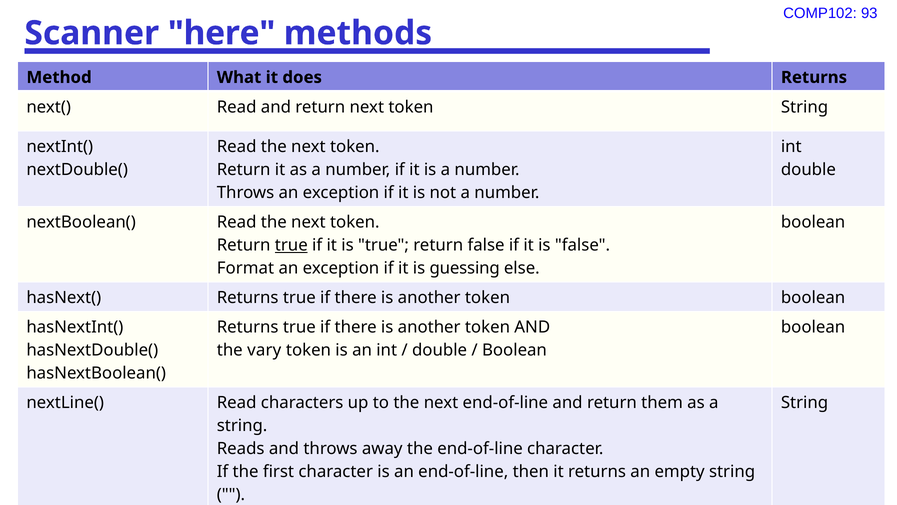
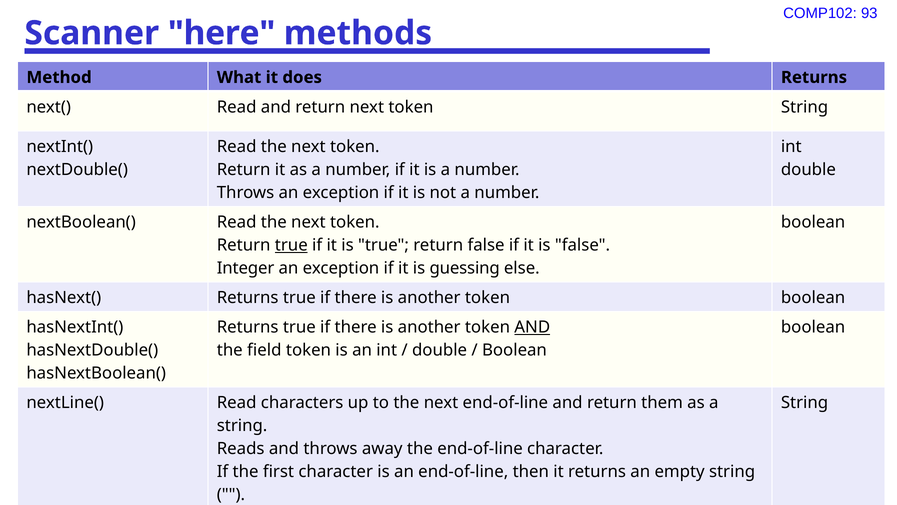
Format: Format -> Integer
AND at (532, 327) underline: none -> present
vary: vary -> field
